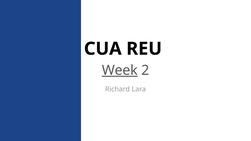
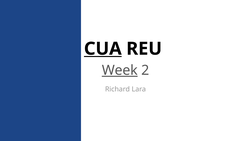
CUA underline: none -> present
